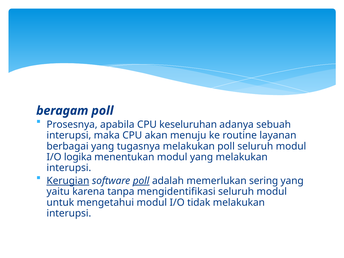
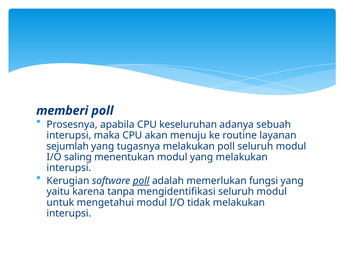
beragam: beragam -> memberi
berbagai: berbagai -> sejumlah
logika: logika -> saling
Kerugian underline: present -> none
sering: sering -> fungsi
